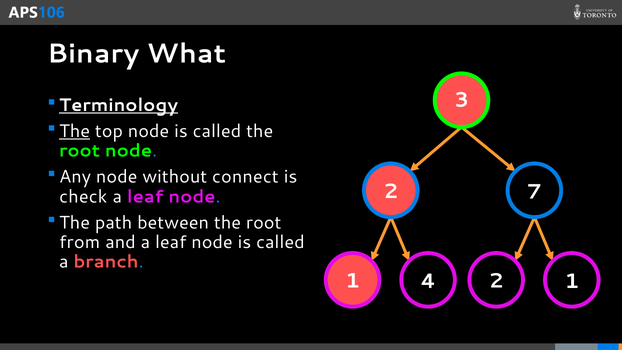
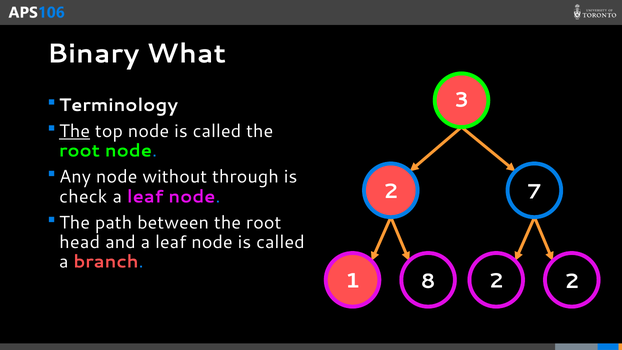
Terminology underline: present -> none
connect: connect -> through
from: from -> head
4: 4 -> 8
2 1: 1 -> 2
